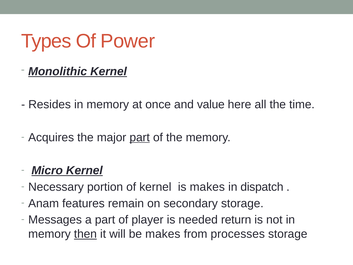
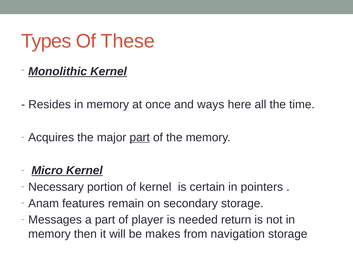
Power: Power -> These
value: value -> ways
is makes: makes -> certain
dispatch: dispatch -> pointers
then underline: present -> none
processes: processes -> navigation
